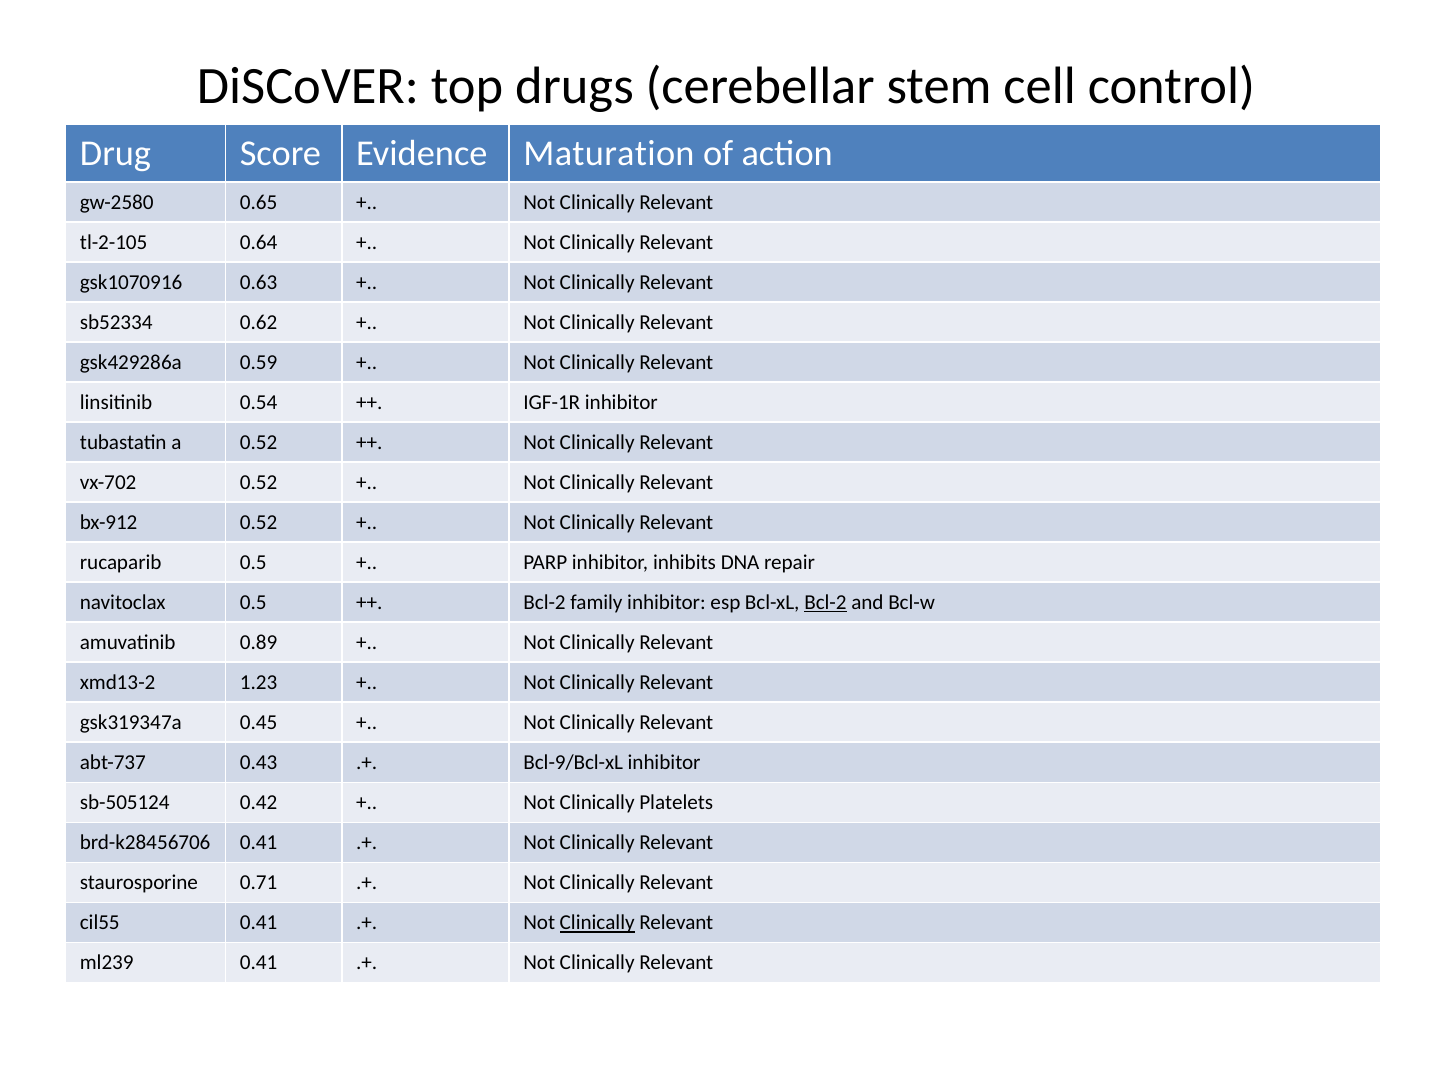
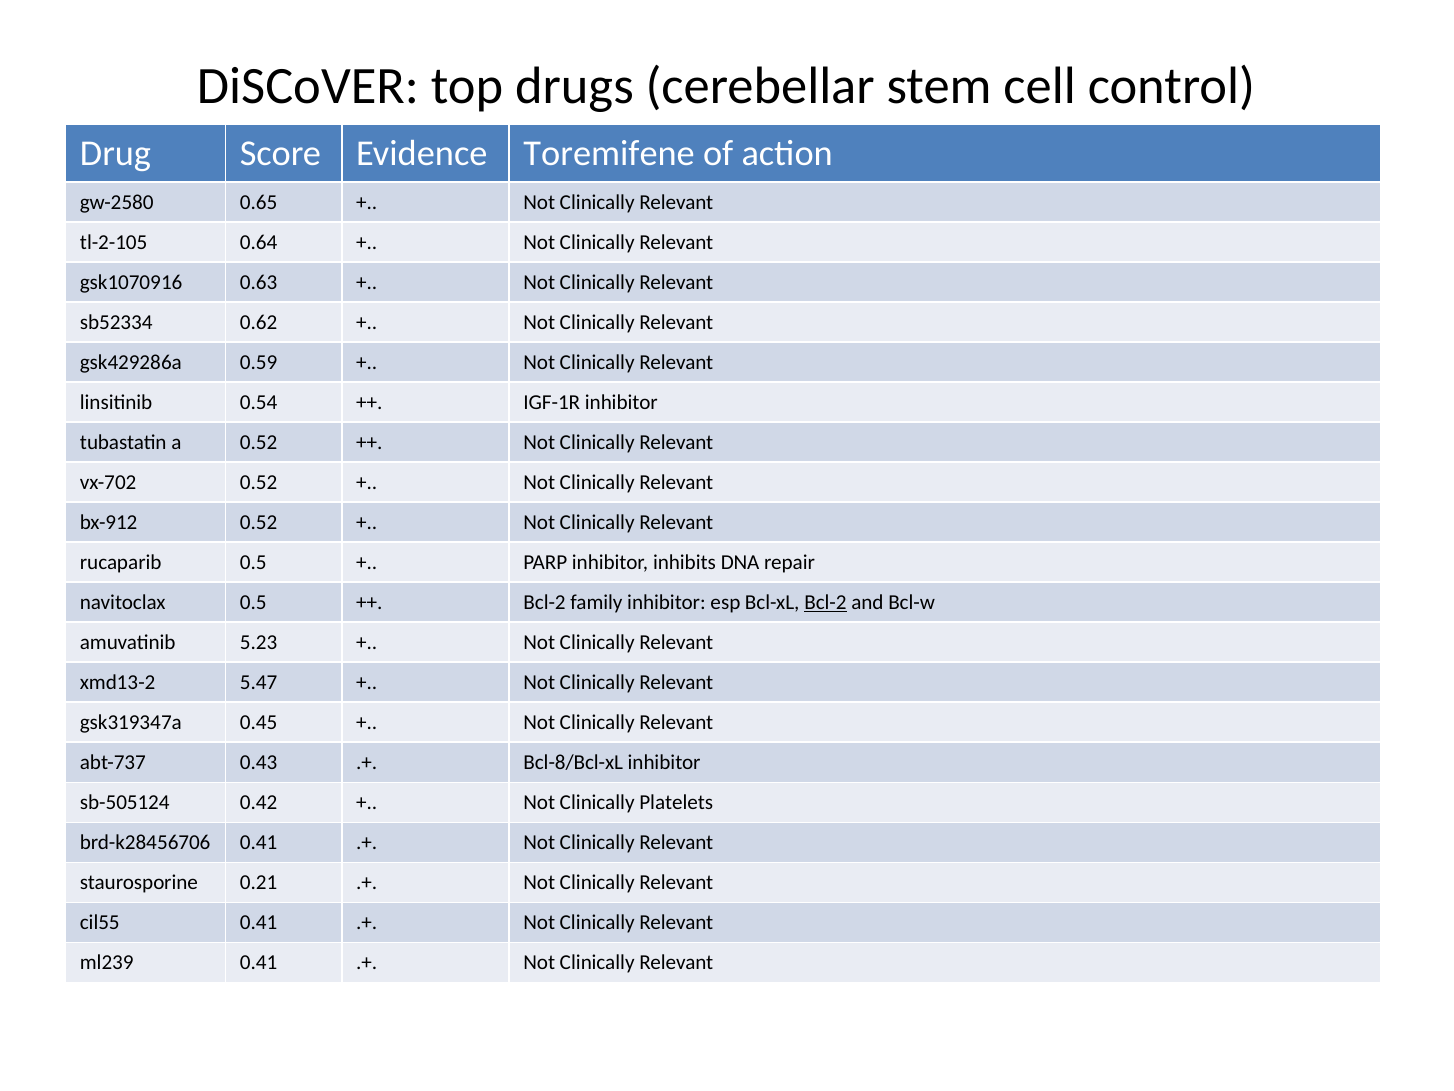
Maturation: Maturation -> Toremifene
0.89: 0.89 -> 5.23
1.23: 1.23 -> 5.47
Bcl-9/Bcl-xL: Bcl-9/Bcl-xL -> Bcl-8/Bcl-xL
0.71: 0.71 -> 0.21
Clinically at (597, 922) underline: present -> none
